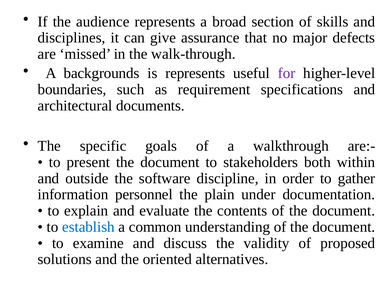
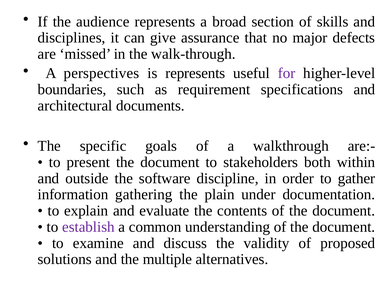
backgrounds: backgrounds -> perspectives
personnel: personnel -> gathering
establish colour: blue -> purple
oriented: oriented -> multiple
